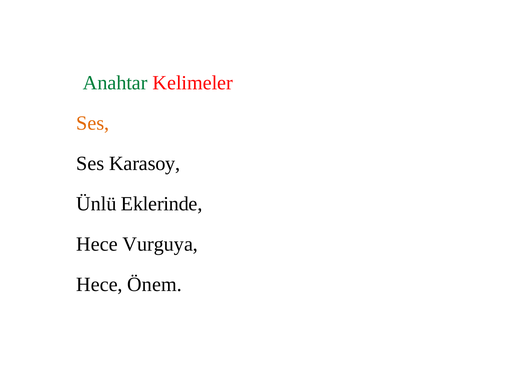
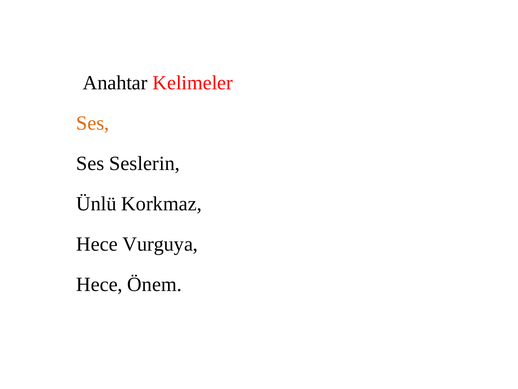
Anahtar colour: green -> black
Karasoy: Karasoy -> Seslerin
Eklerinde: Eklerinde -> Korkmaz
